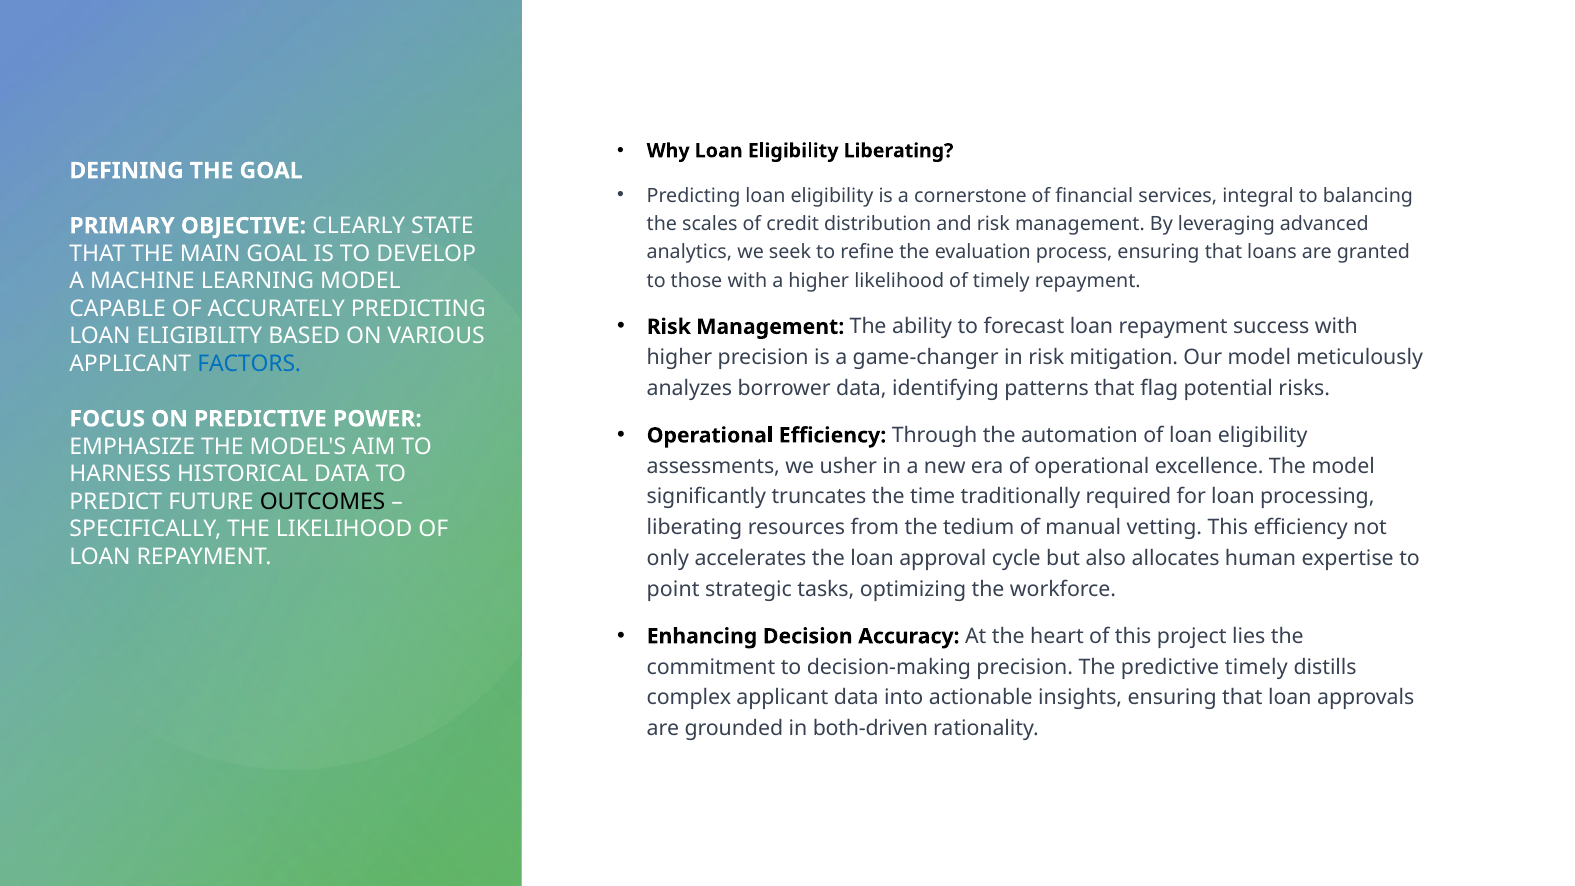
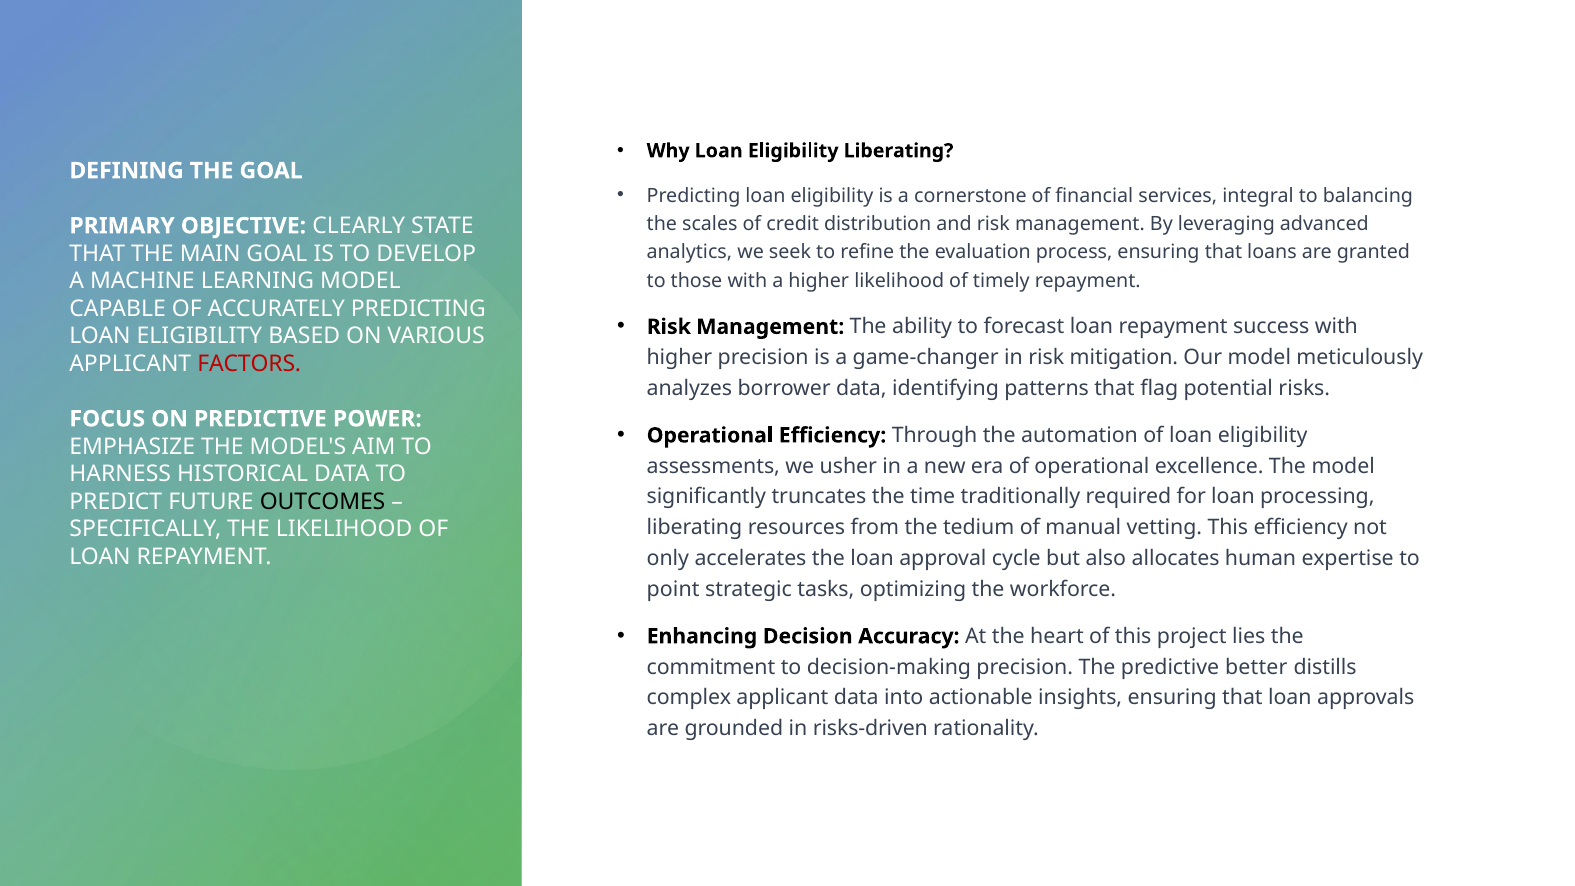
FACTORS colour: blue -> red
predictive timely: timely -> better
both-driven: both-driven -> risks-driven
